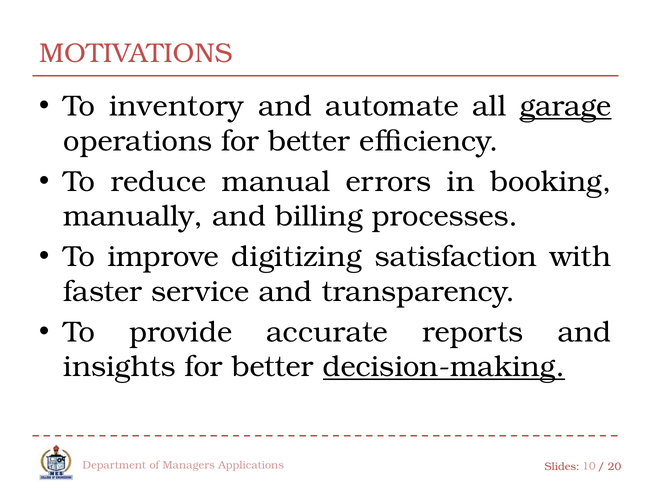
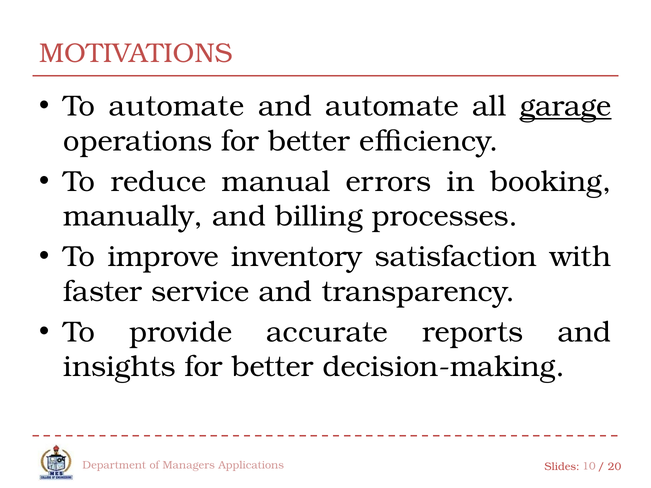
To inventory: inventory -> automate
digitizing: digitizing -> inventory
decision-making underline: present -> none
